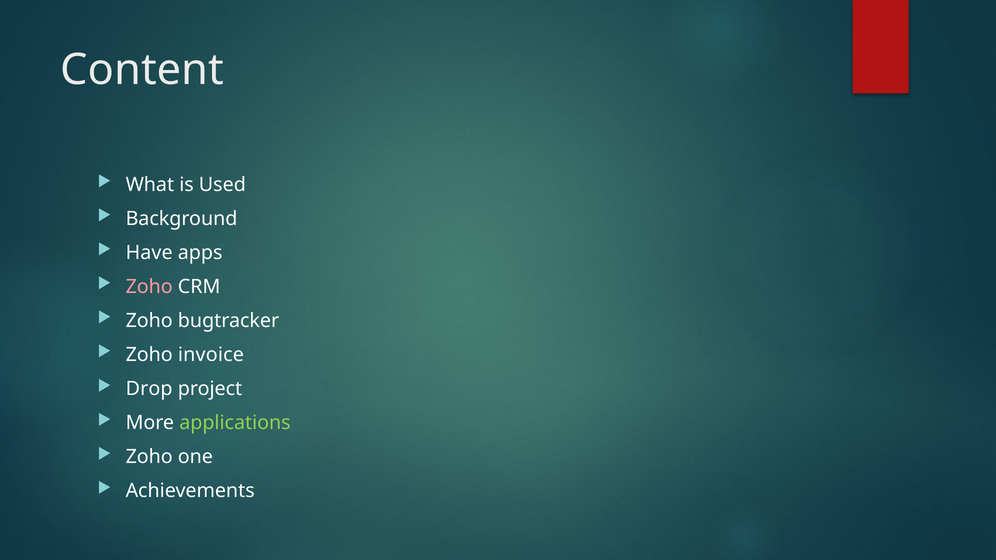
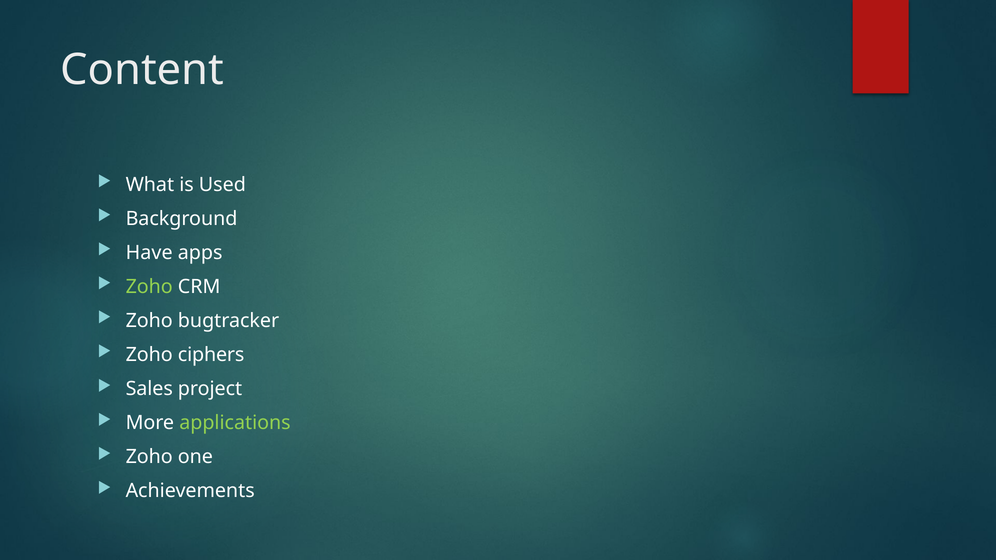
Zoho at (149, 287) colour: pink -> light green
invoice: invoice -> ciphers
Drop: Drop -> Sales
